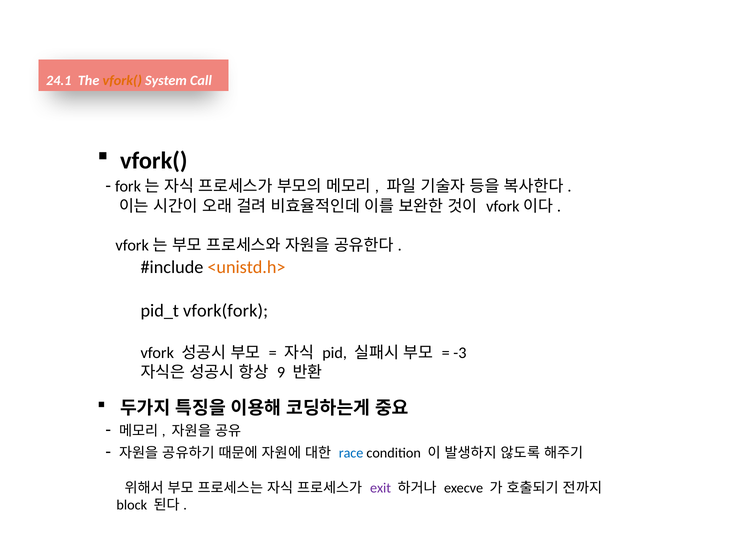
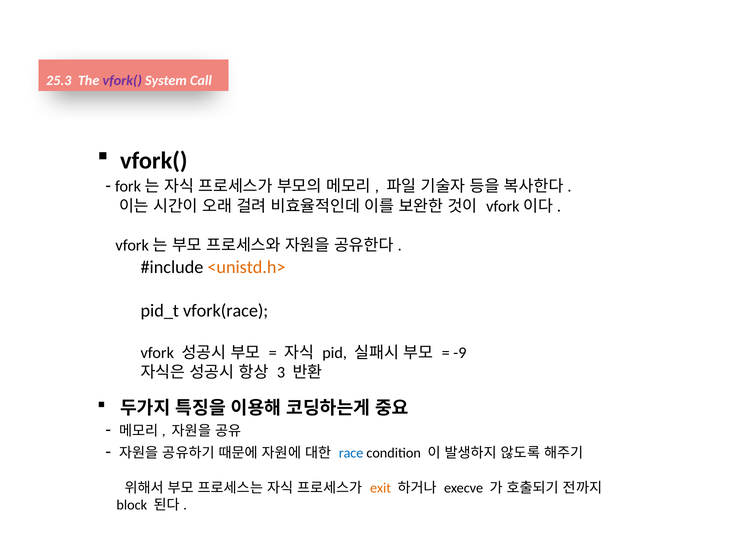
24.1: 24.1 -> 25.3
vfork( at (122, 80) colour: orange -> purple
vfork(fork: vfork(fork -> vfork(race
-3: -3 -> -9
9: 9 -> 3
exit colour: purple -> orange
